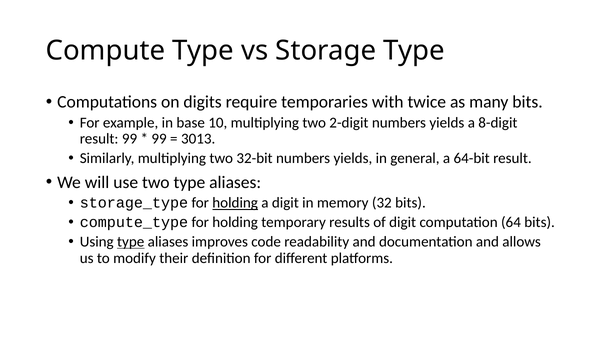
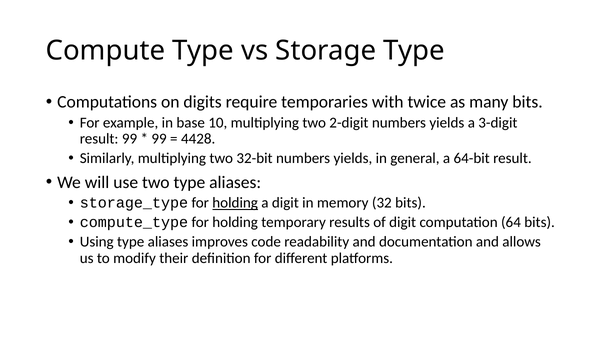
8-digit: 8-digit -> 3-digit
3013: 3013 -> 4428
type at (131, 242) underline: present -> none
